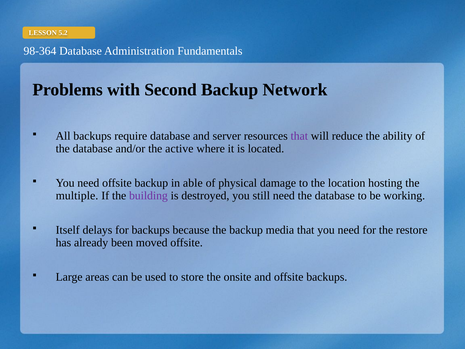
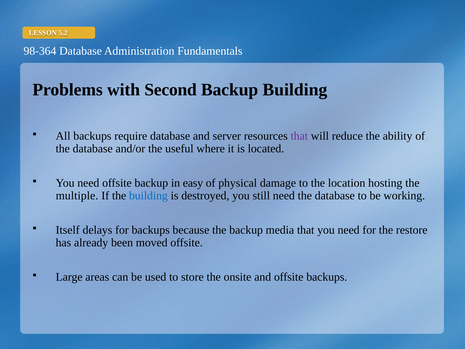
Backup Network: Network -> Building
active: active -> useful
able: able -> easy
building at (148, 195) colour: purple -> blue
